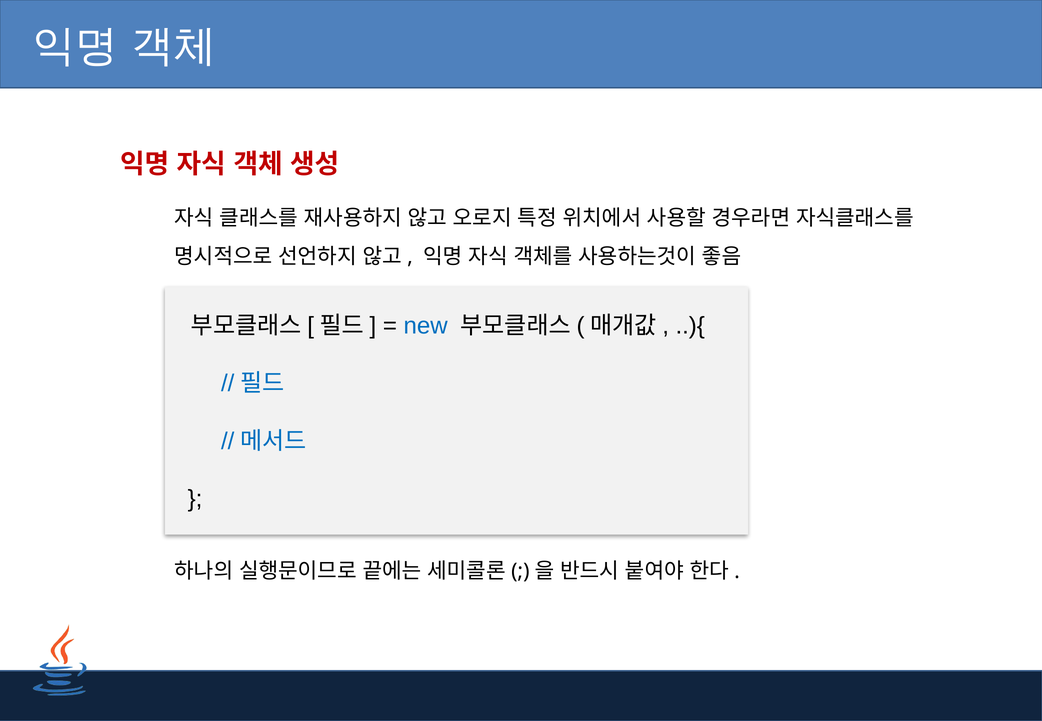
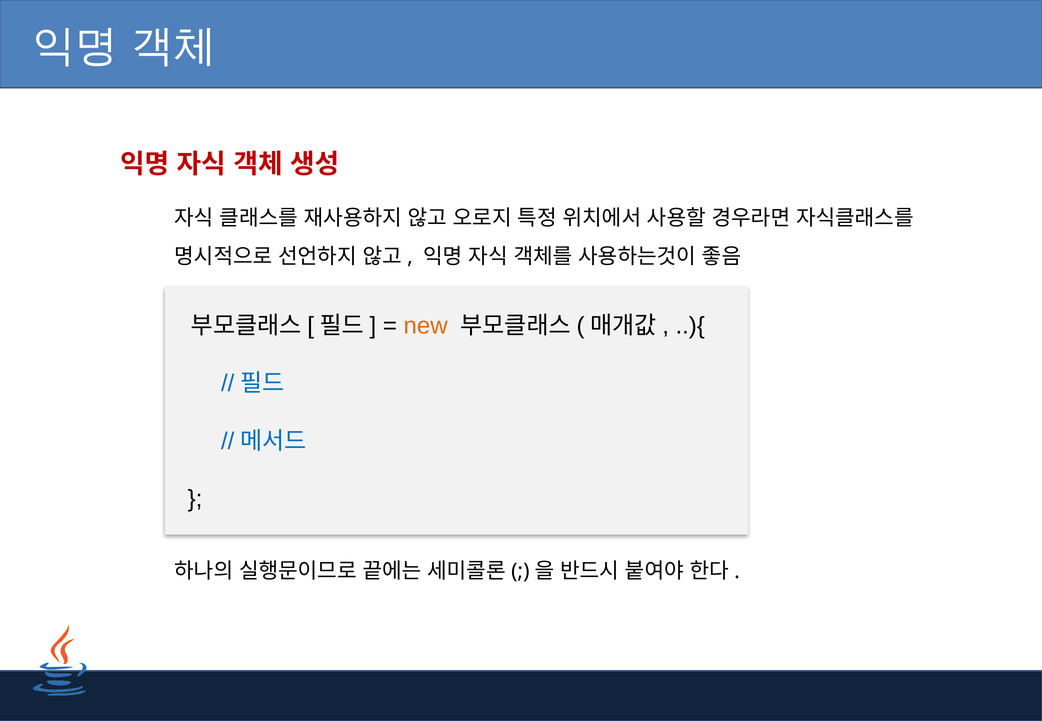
new colour: blue -> orange
